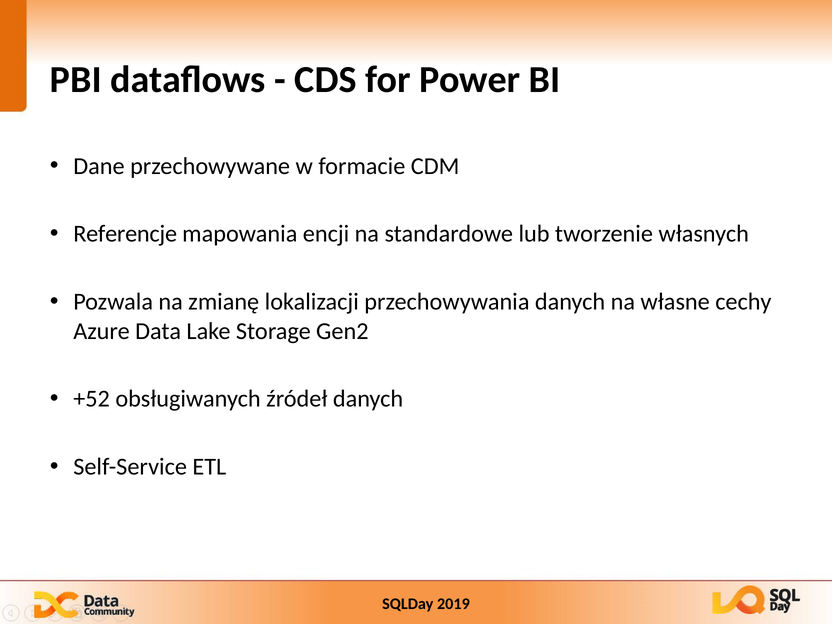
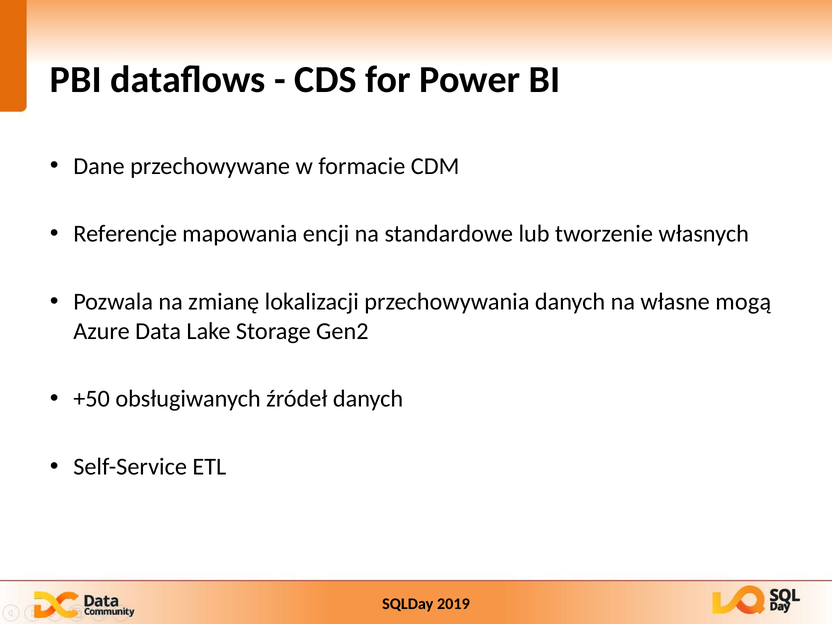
cechy: cechy -> mogą
+52: +52 -> +50
